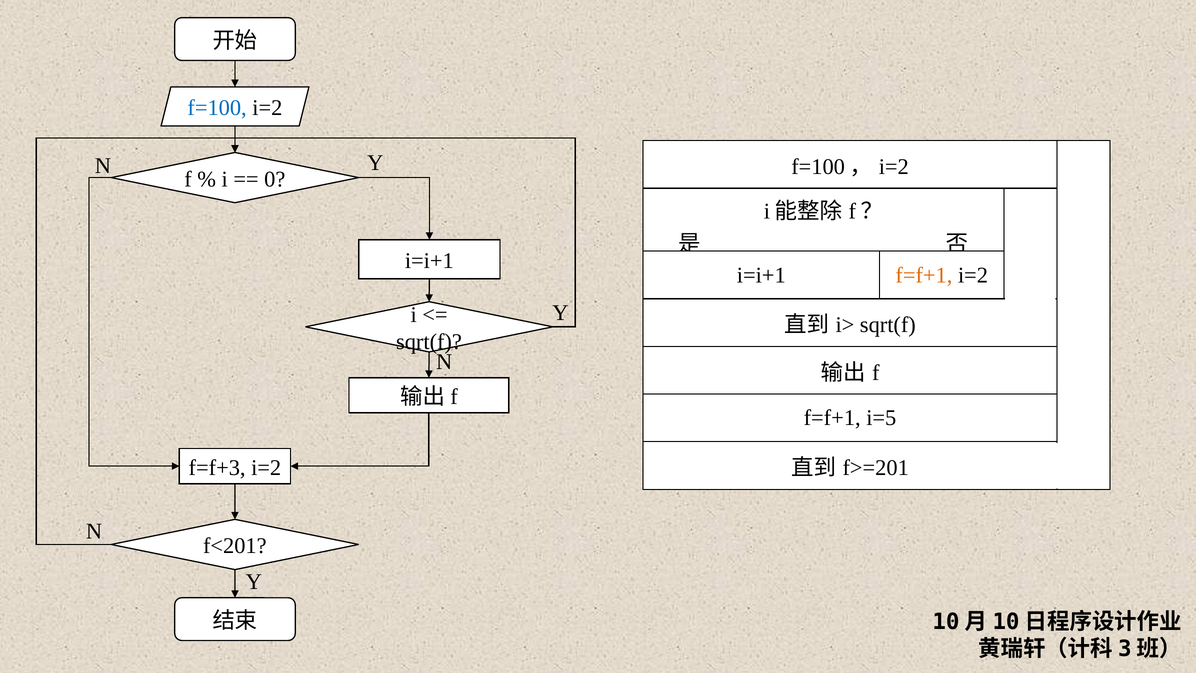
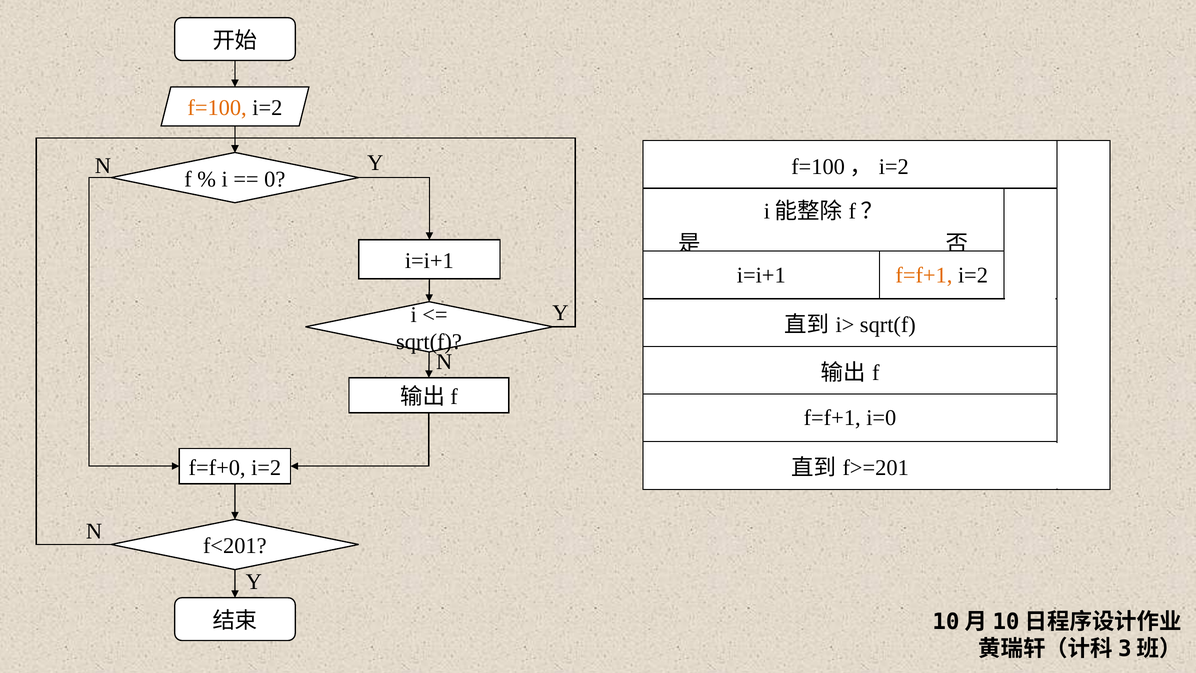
f=100 colour: blue -> orange
i=5: i=5 -> i=0
f=f+3: f=f+3 -> f=f+0
